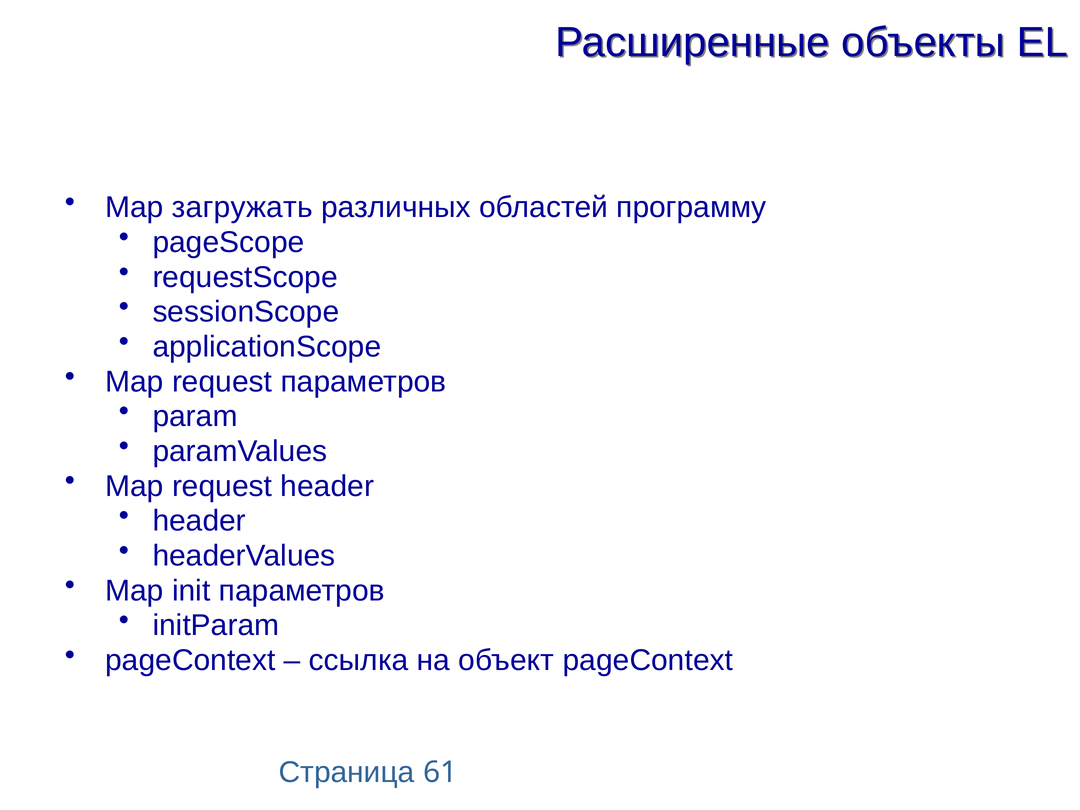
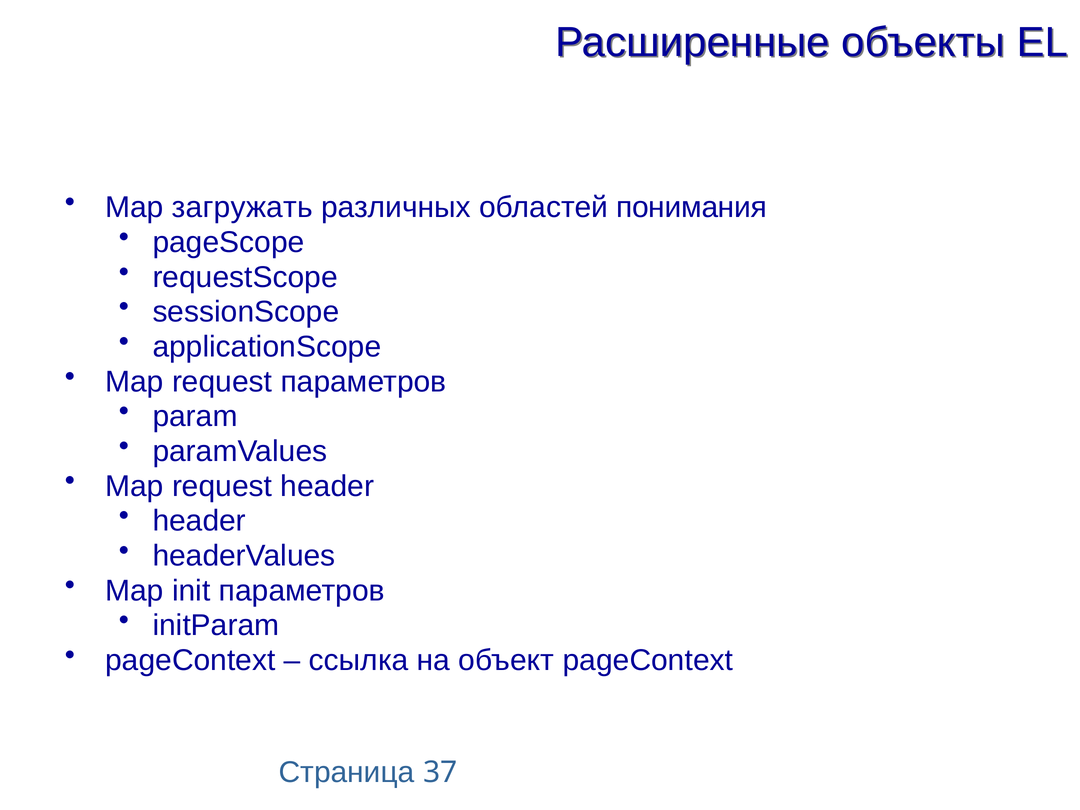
программу: программу -> понимания
61: 61 -> 37
